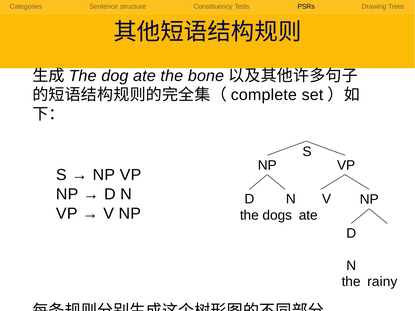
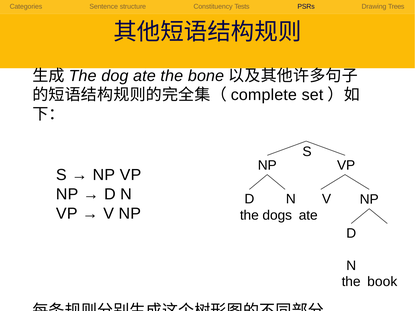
rainy: rainy -> book
